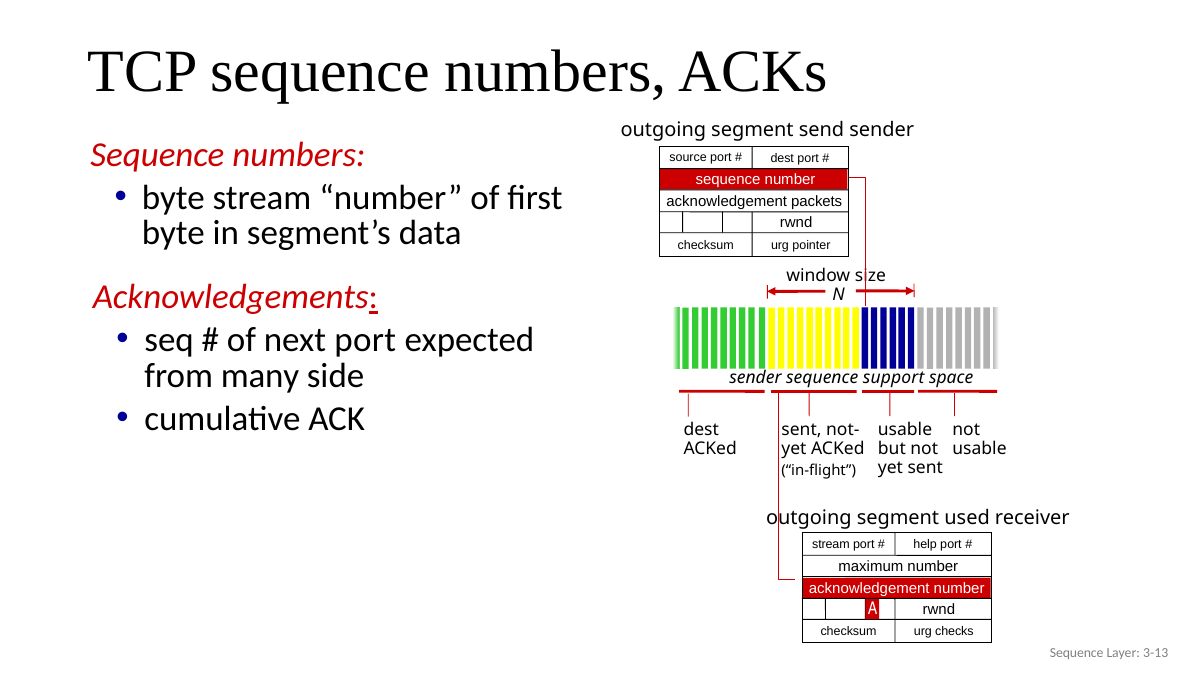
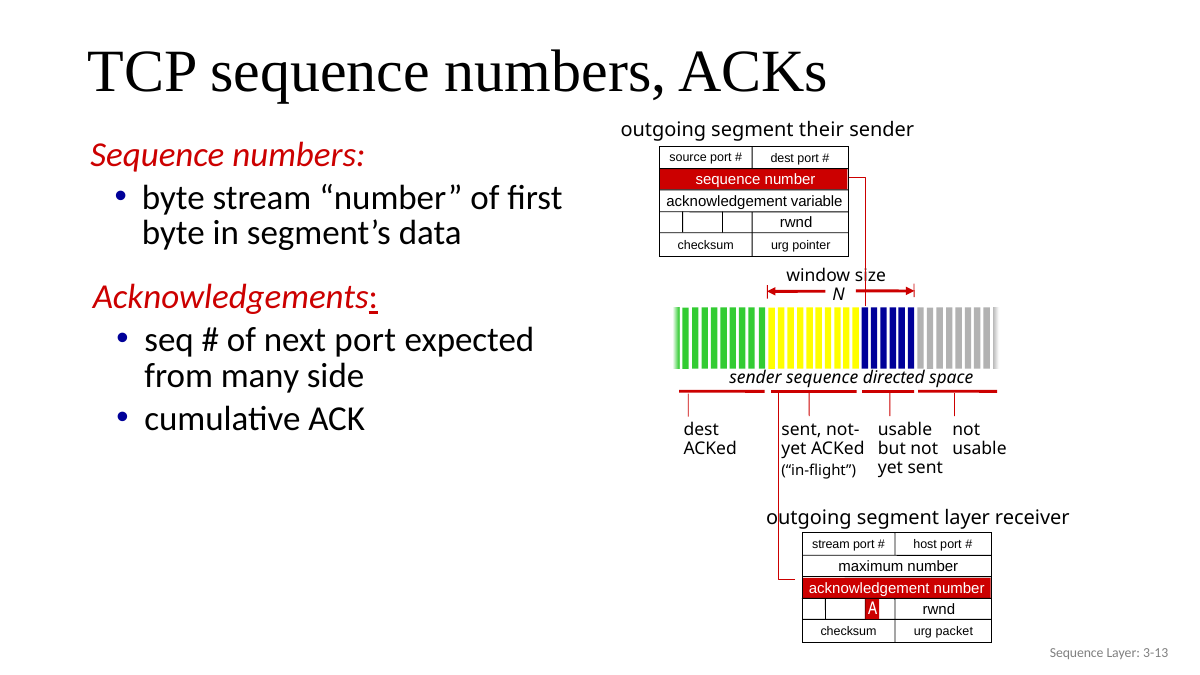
send: send -> their
packets: packets -> variable
support: support -> directed
segment used: used -> layer
help: help -> host
checks: checks -> packet
